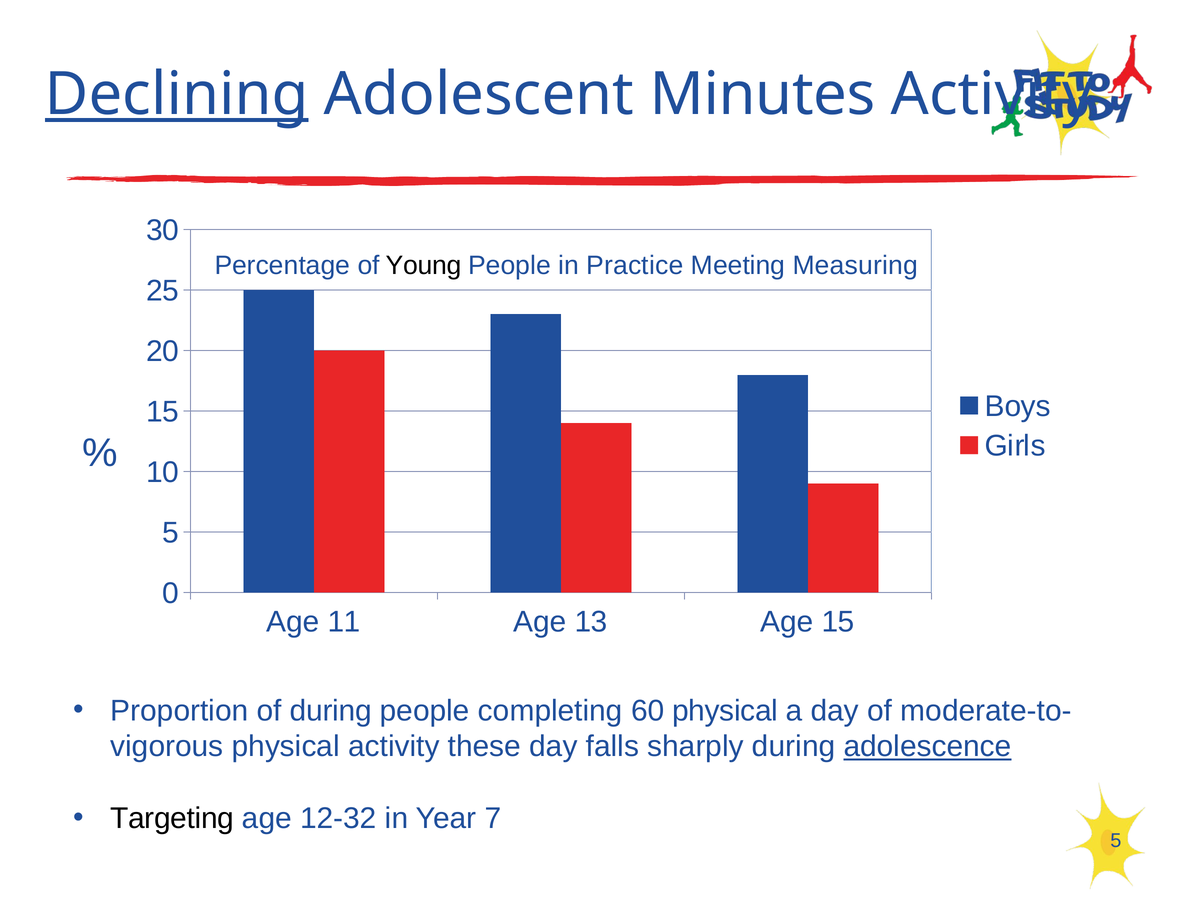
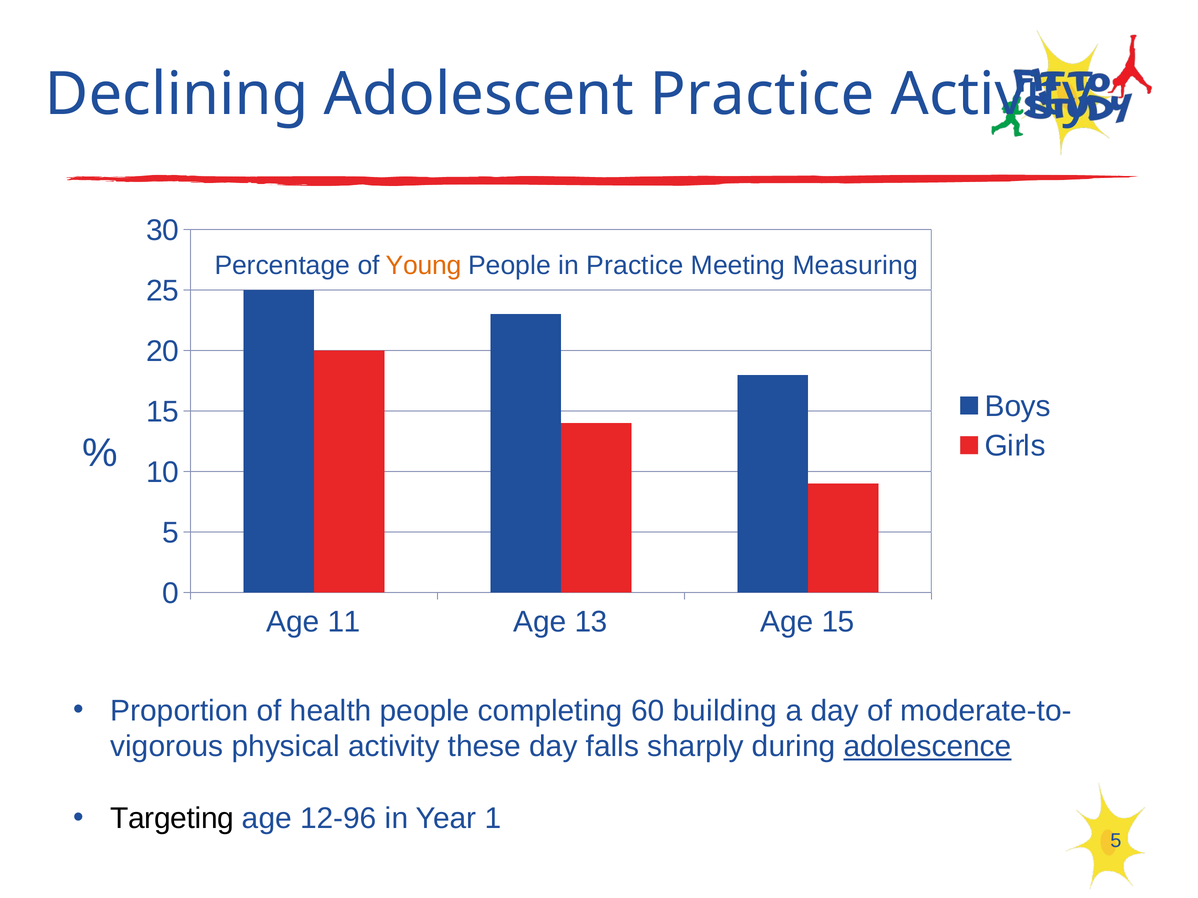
Declining underline: present -> none
Adolescent Minutes: Minutes -> Practice
Young colour: black -> orange
of during: during -> health
60 physical: physical -> building
12-32: 12-32 -> 12-96
7: 7 -> 1
